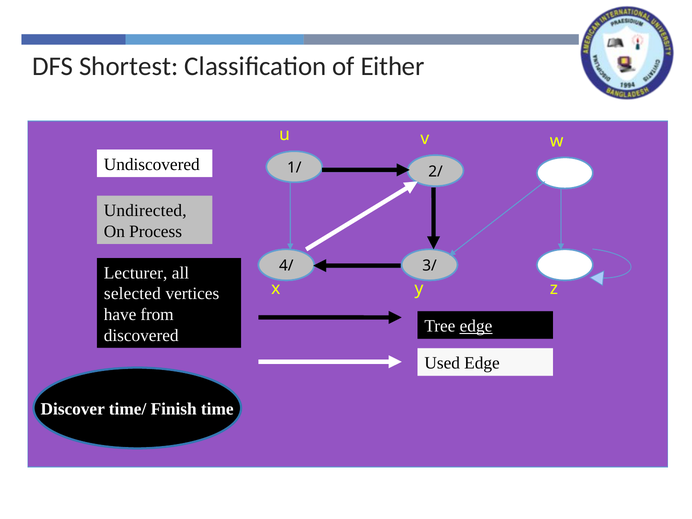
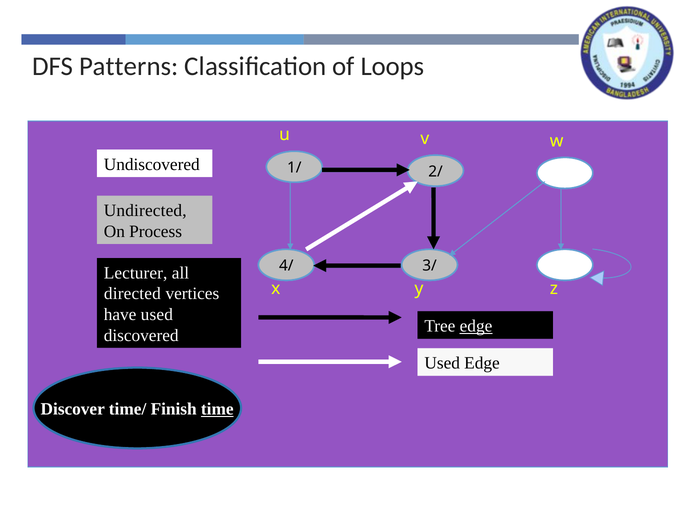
Shortest: Shortest -> Patterns
Either: Either -> Loops
selected: selected -> directed
have from: from -> used
time underline: none -> present
